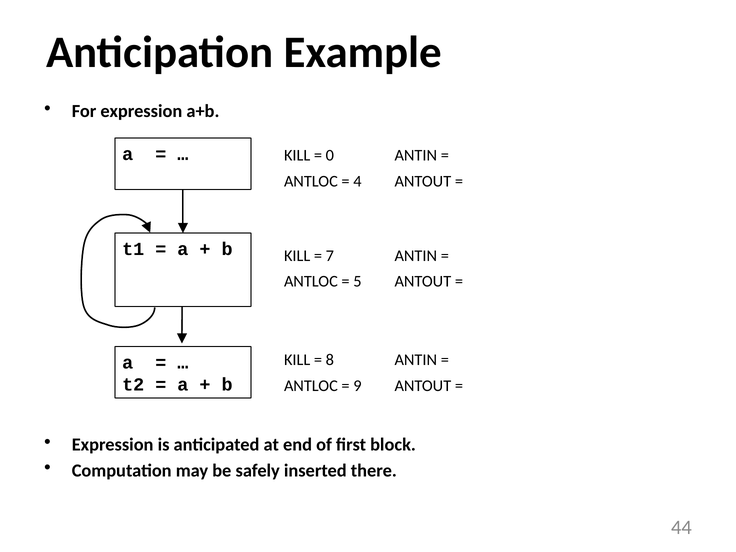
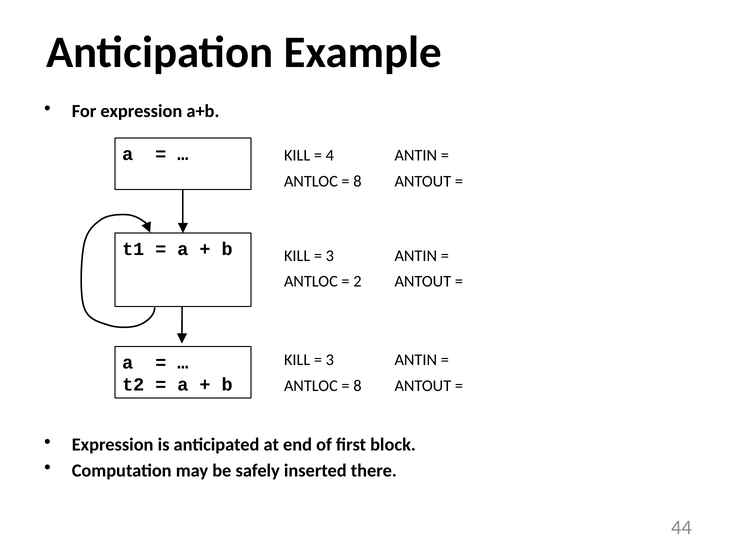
0: 0 -> 4
4 at (357, 181): 4 -> 8
7 at (330, 256): 7 -> 3
5: 5 -> 2
8 at (330, 360): 8 -> 3
9 at (357, 386): 9 -> 8
